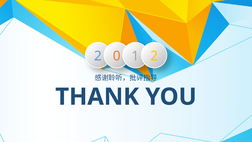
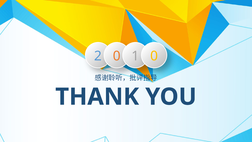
2 at (154, 56): 2 -> 0
